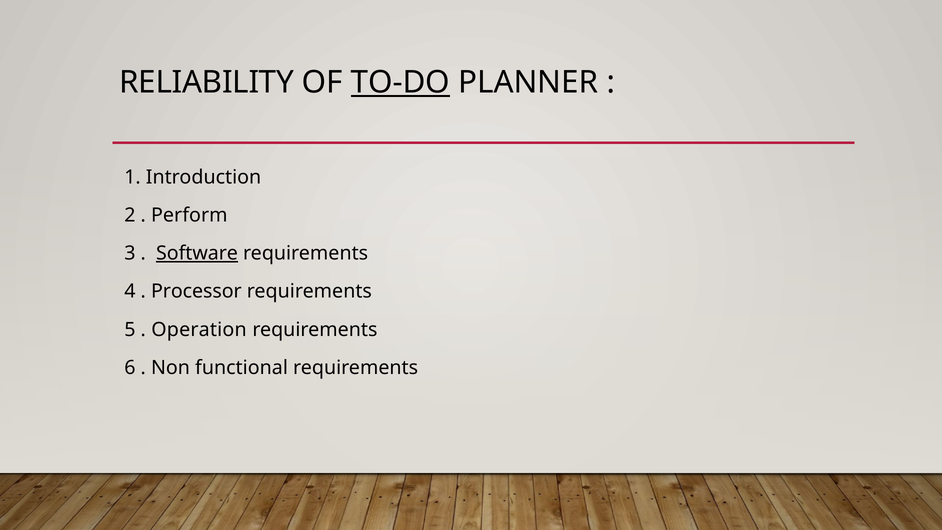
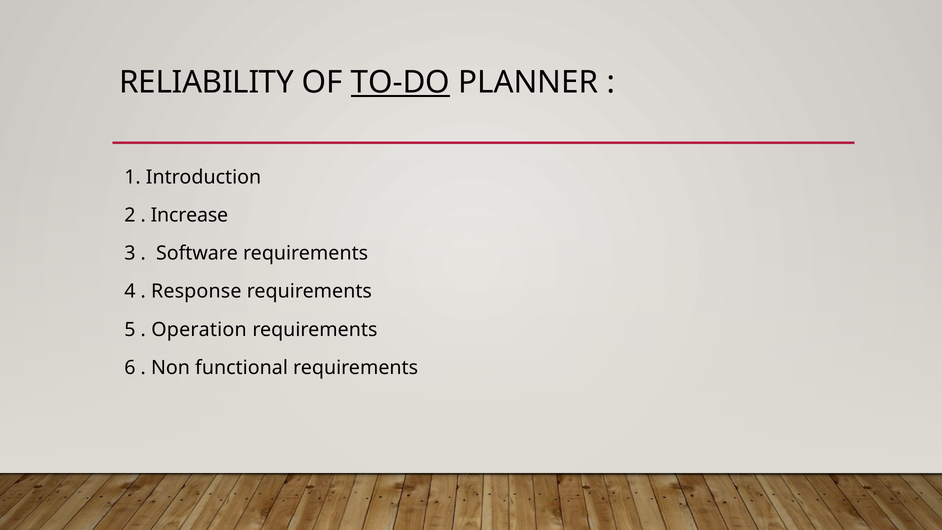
Perform: Perform -> Increase
Software underline: present -> none
Processor: Processor -> Response
